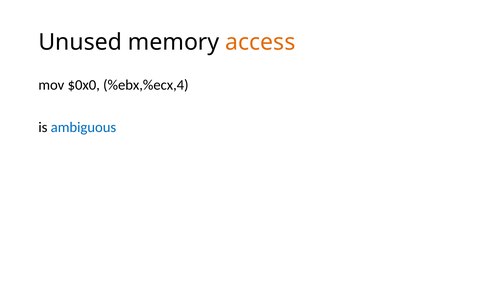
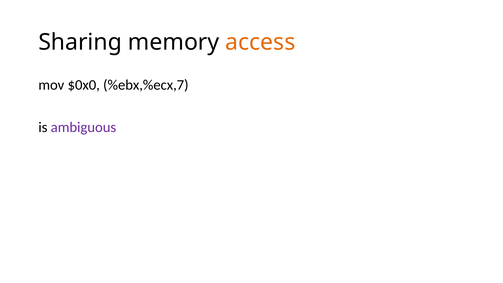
Unused: Unused -> Sharing
%ebx,%ecx,4: %ebx,%ecx,4 -> %ebx,%ecx,7
ambiguous colour: blue -> purple
